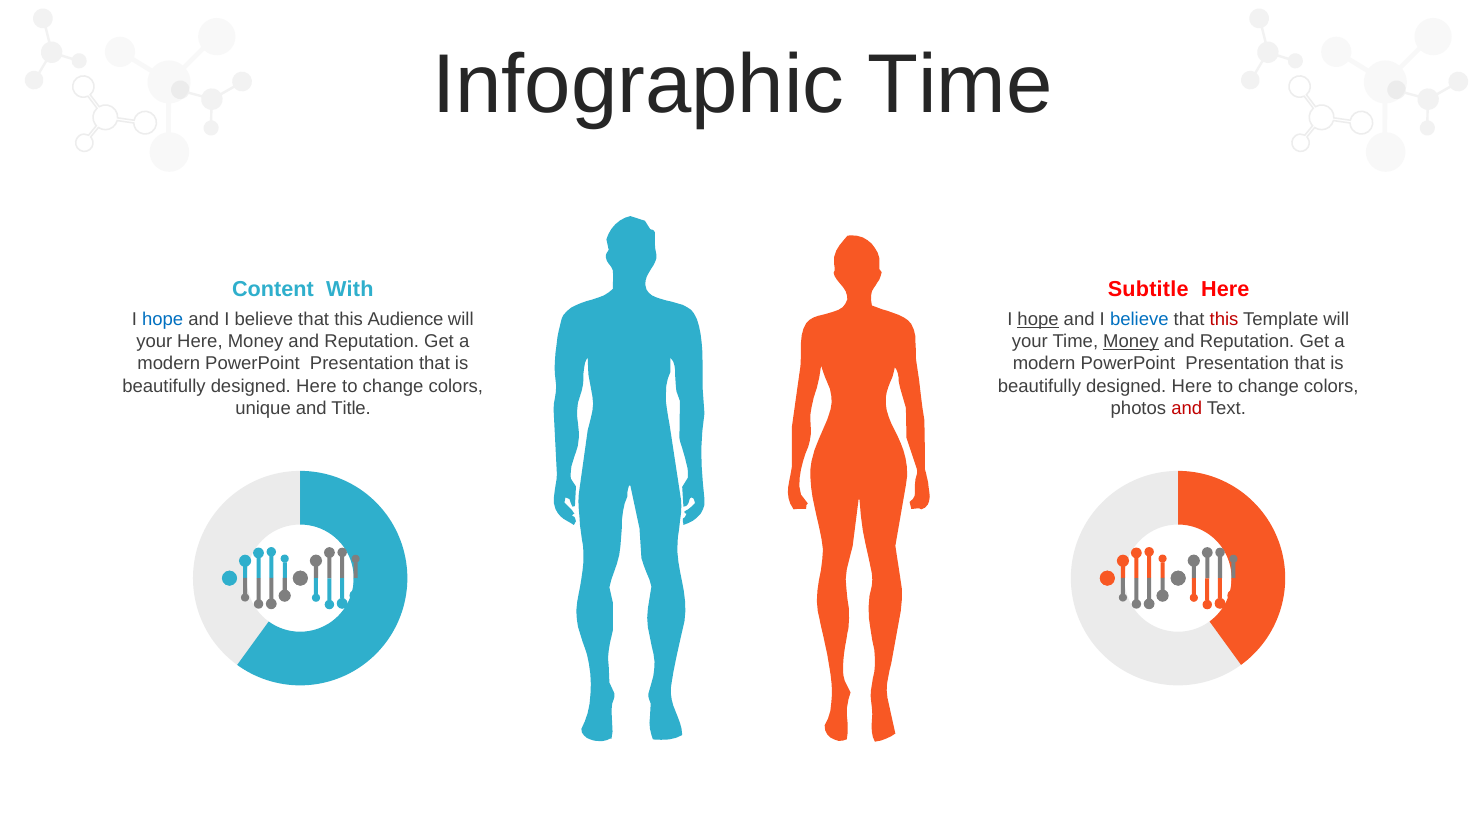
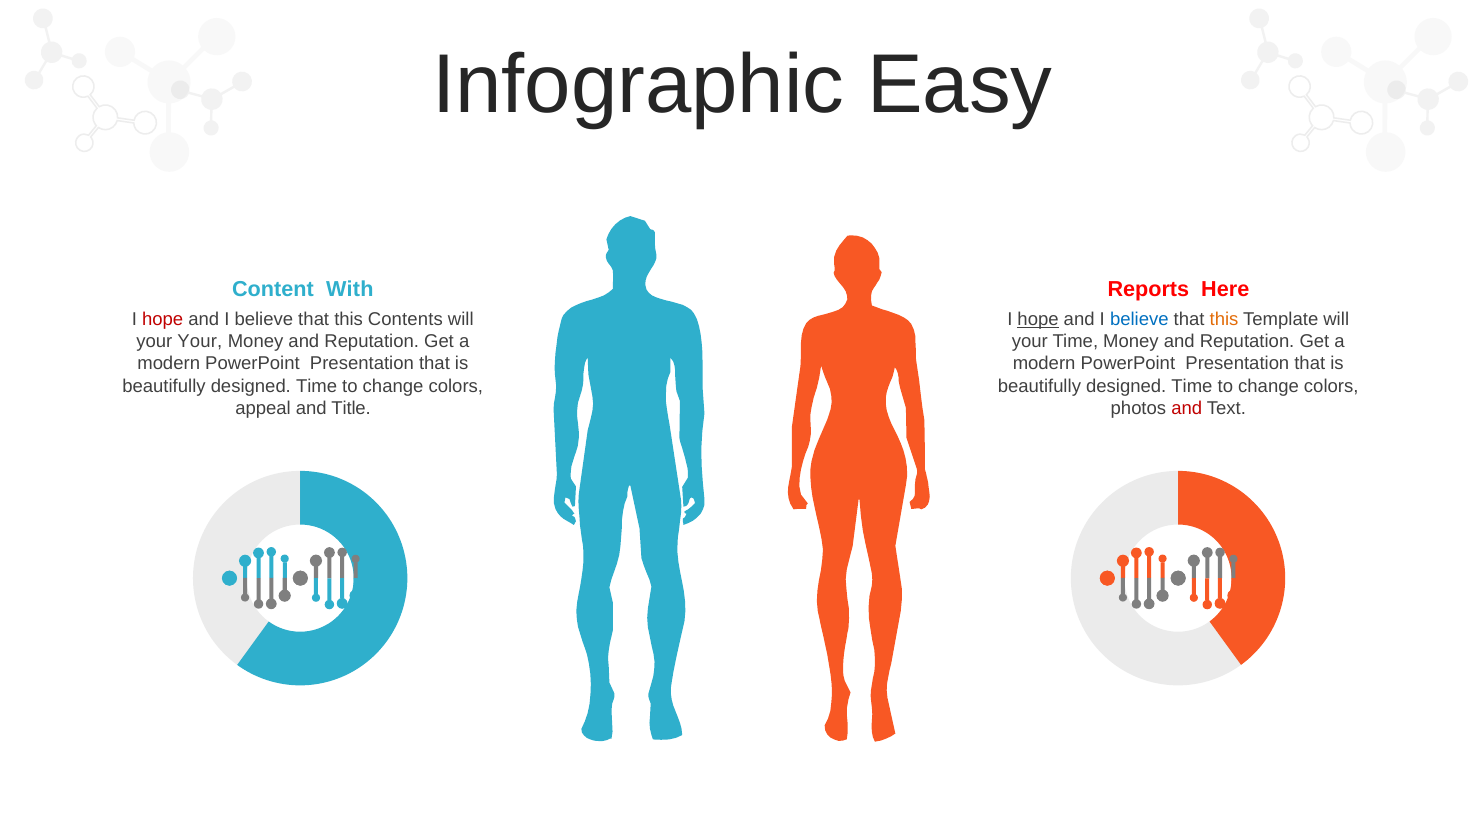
Infographic Time: Time -> Easy
Subtitle: Subtitle -> Reports
hope at (163, 319) colour: blue -> red
Audience: Audience -> Contents
this at (1224, 319) colour: red -> orange
your Here: Here -> Your
Money at (1131, 341) underline: present -> none
Here at (316, 386): Here -> Time
Here at (1192, 386): Here -> Time
unique: unique -> appeal
